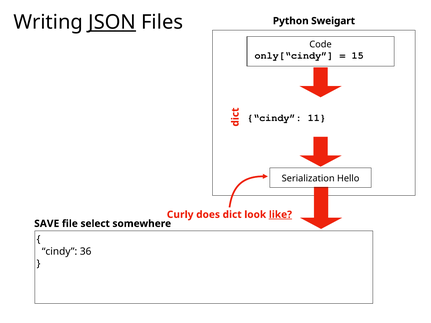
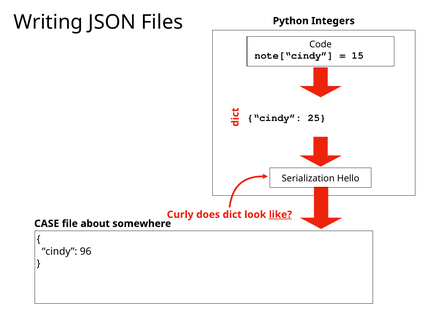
JSON underline: present -> none
Sweigart: Sweigart -> Integers
only[“cindy: only[“cindy -> note[“cindy
11: 11 -> 25
SAVE: SAVE -> CASE
select: select -> about
36: 36 -> 96
